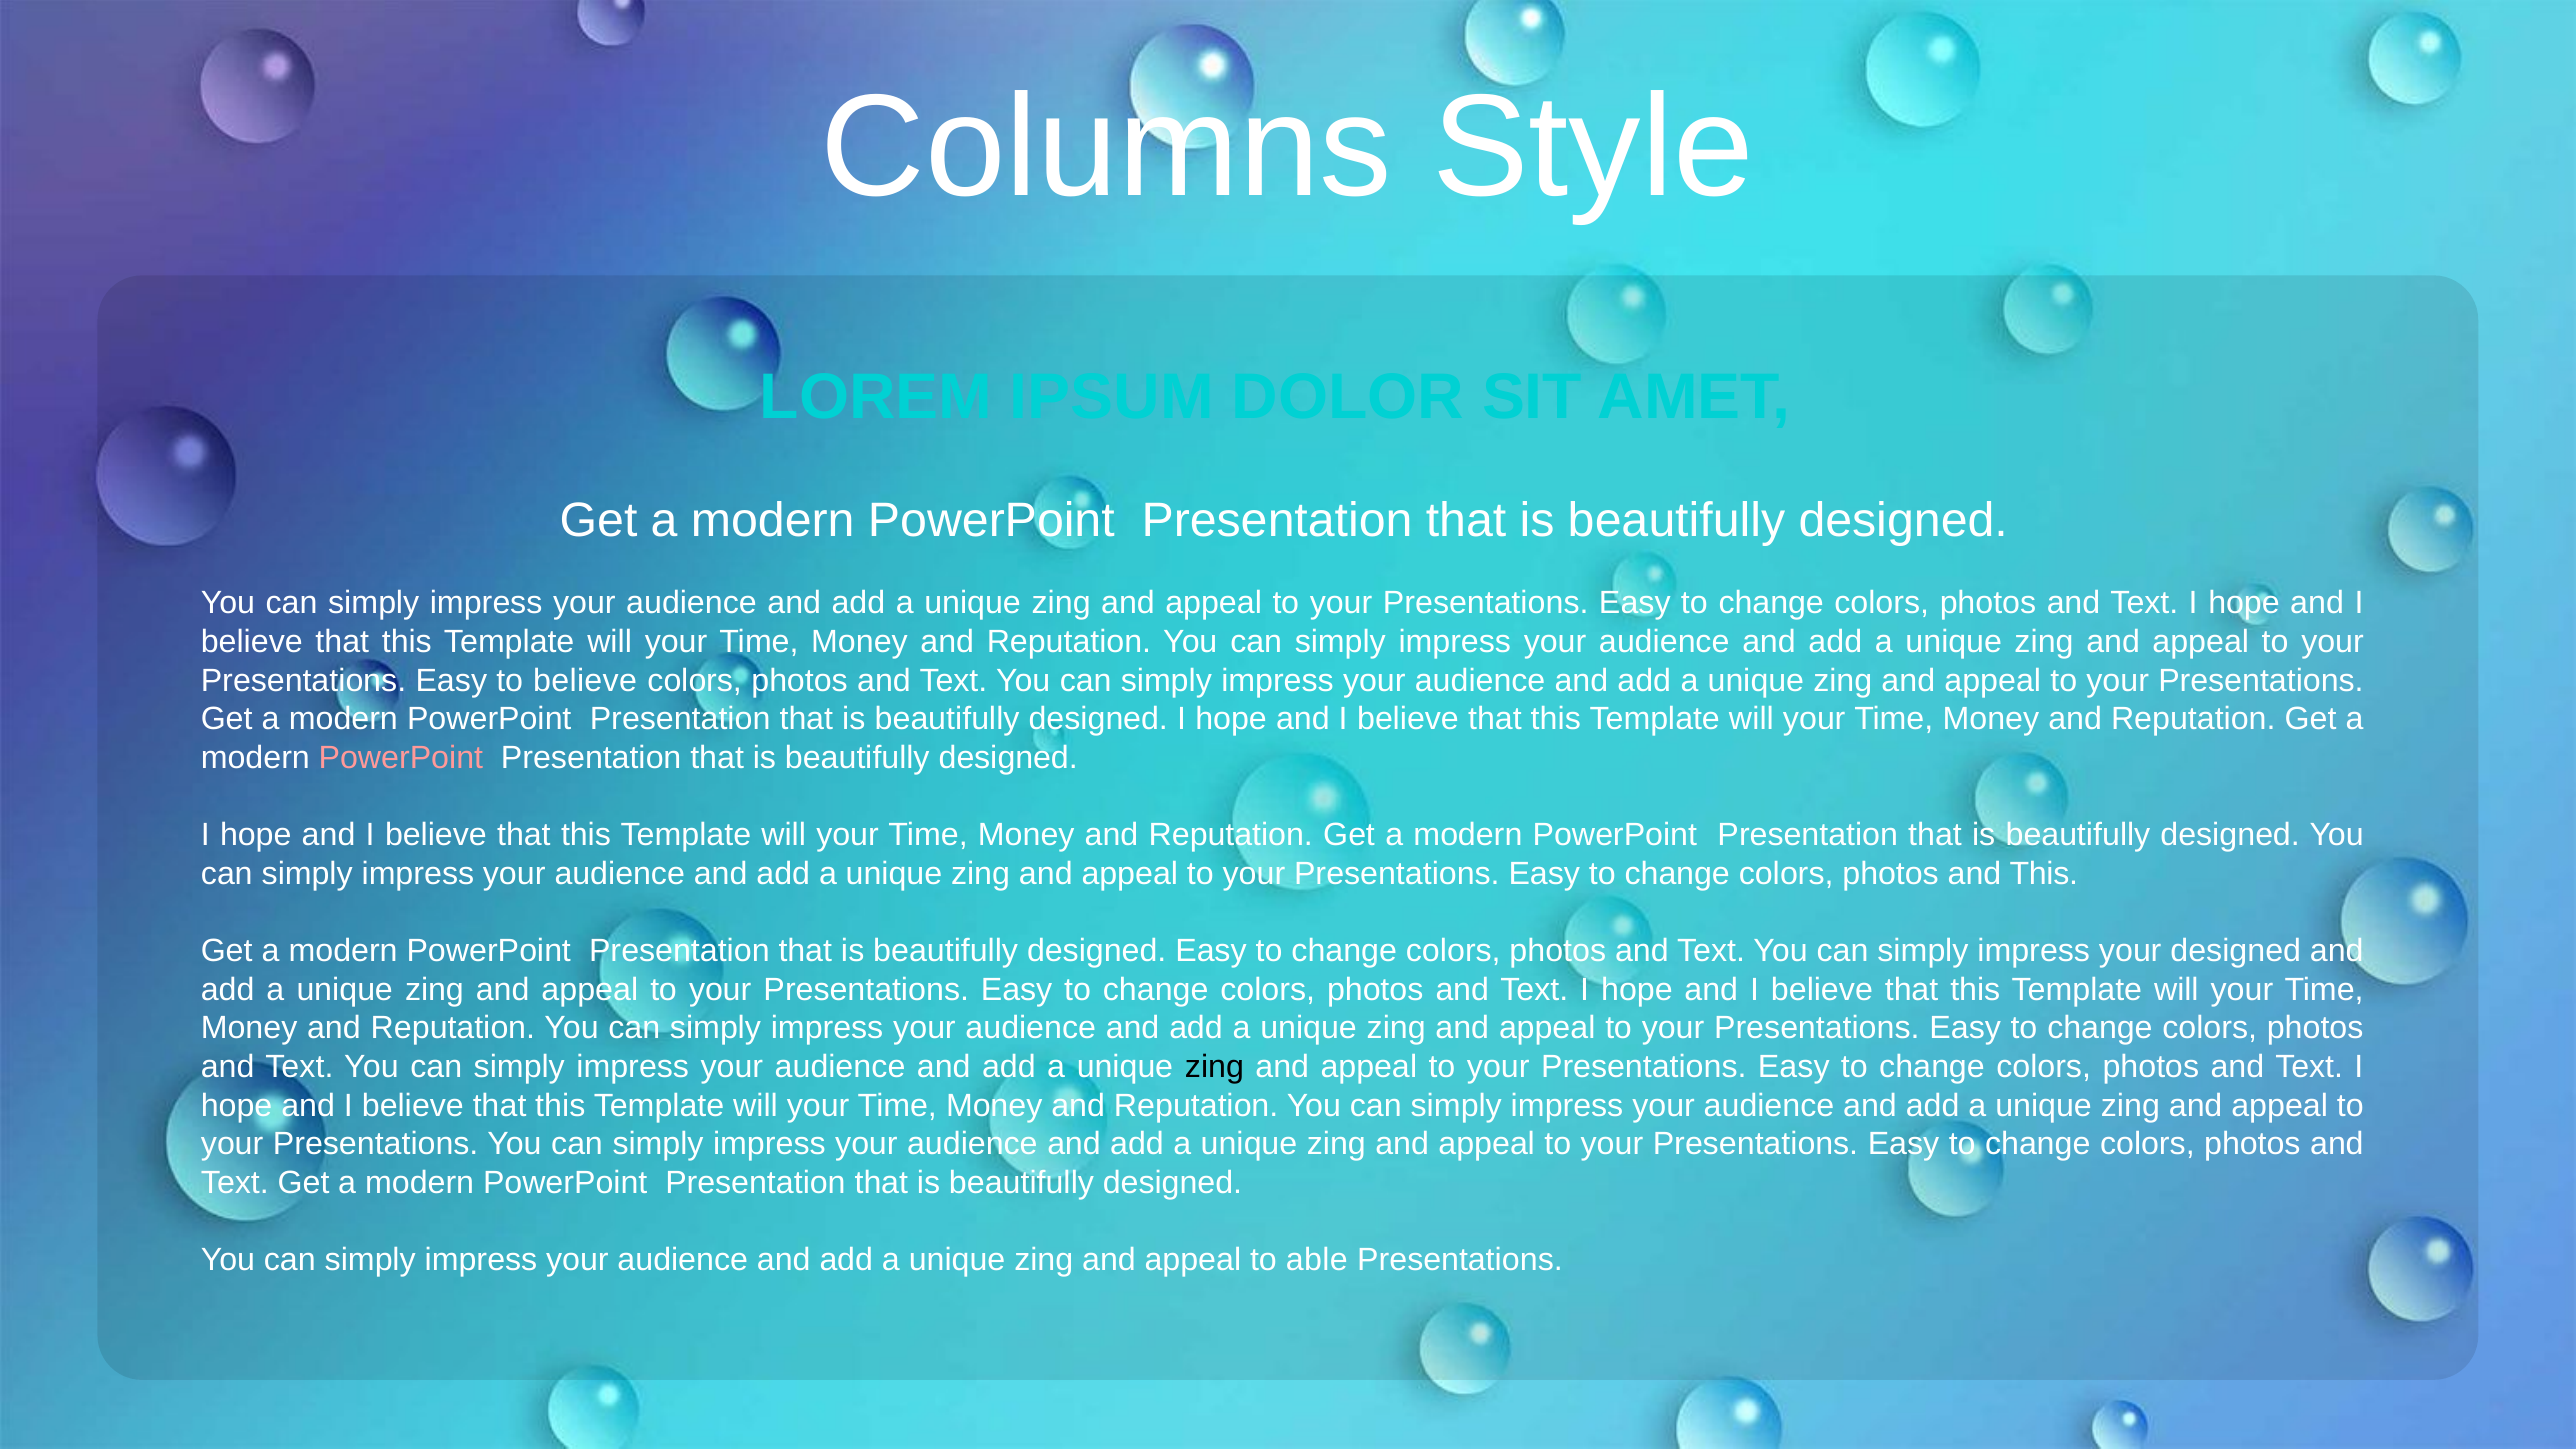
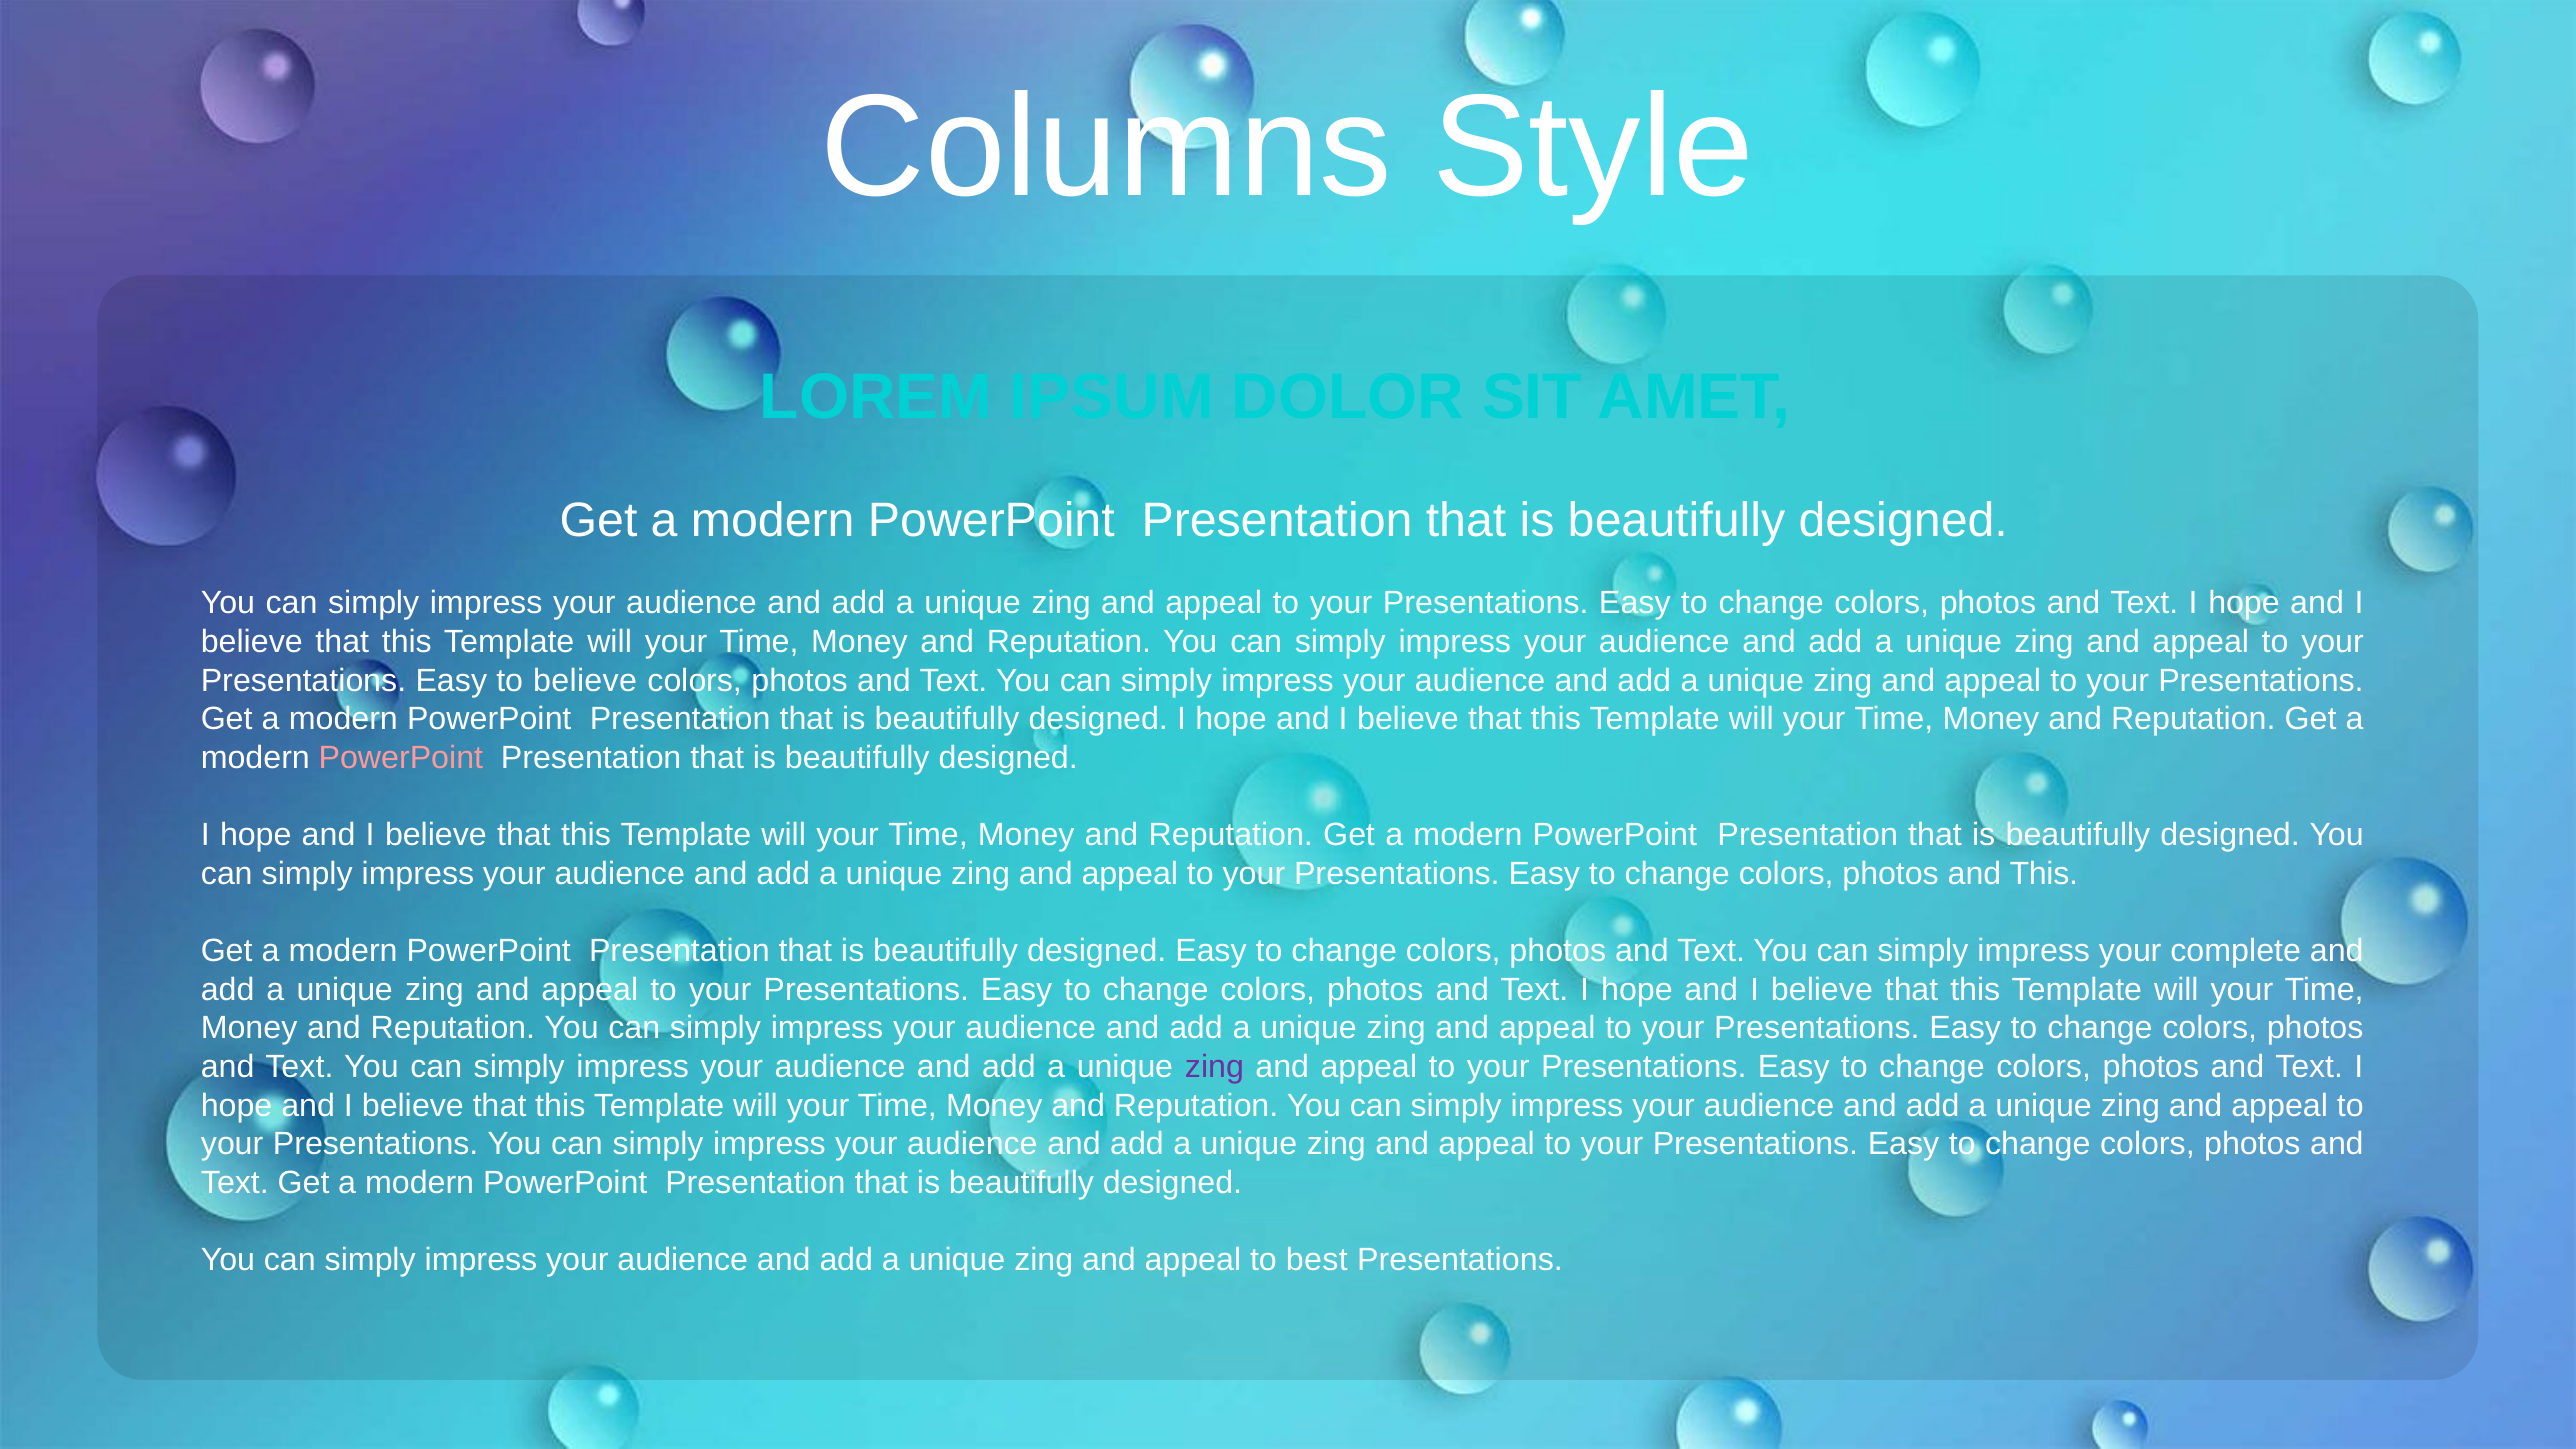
your designed: designed -> complete
zing at (1214, 1067) colour: black -> purple
able: able -> best
